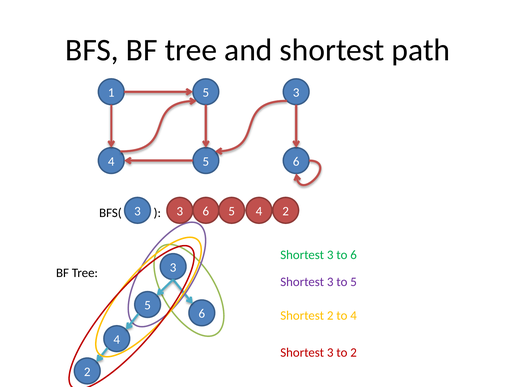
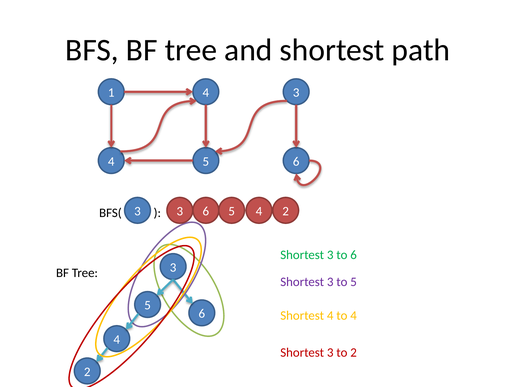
1 5: 5 -> 4
Shortest 2: 2 -> 4
